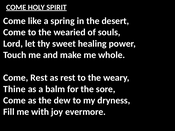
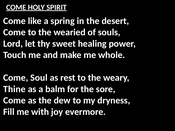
Come Rest: Rest -> Soul
